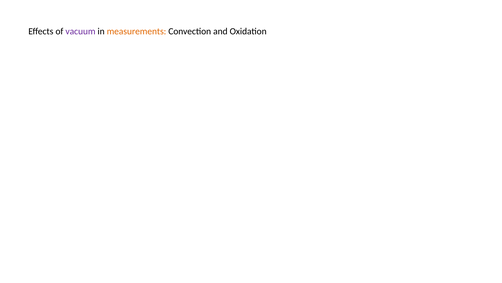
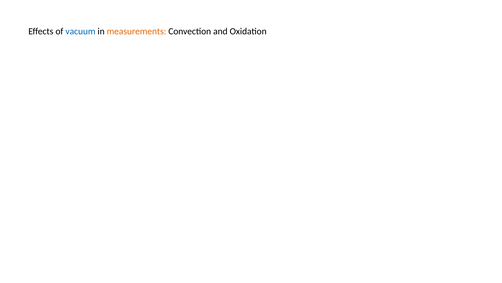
vacuum colour: purple -> blue
